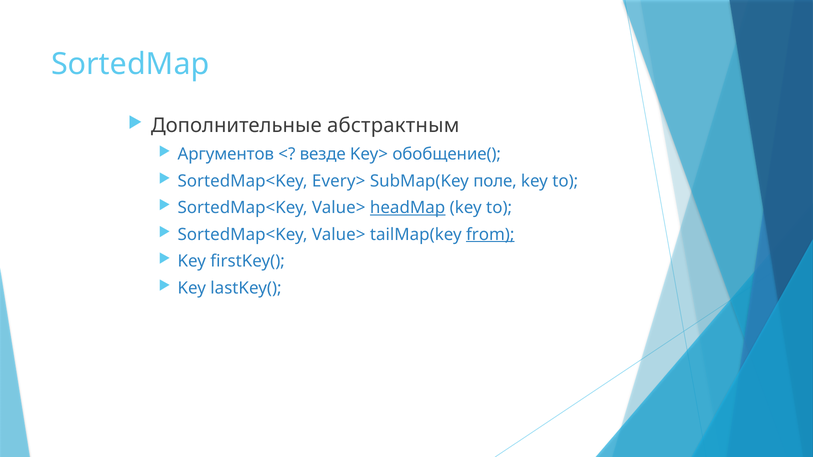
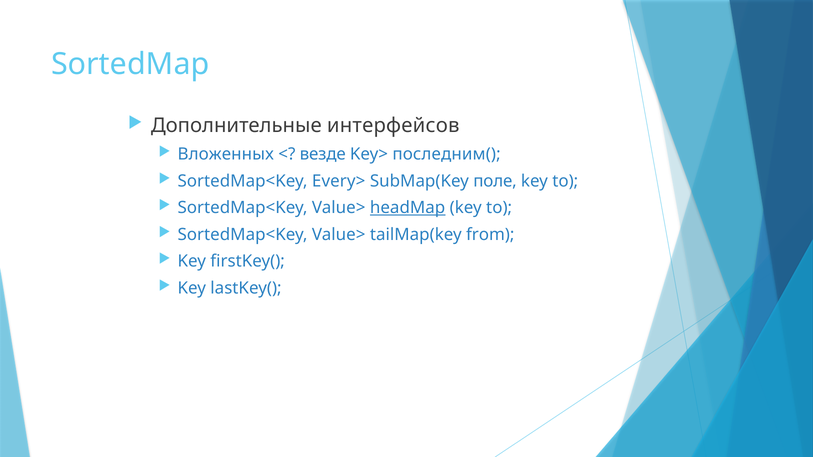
абстрактным: абстрактным -> интерфейсов
Аргументов: Аргументов -> Вложенных
обобщение(: обобщение( -> последним(
from underline: present -> none
